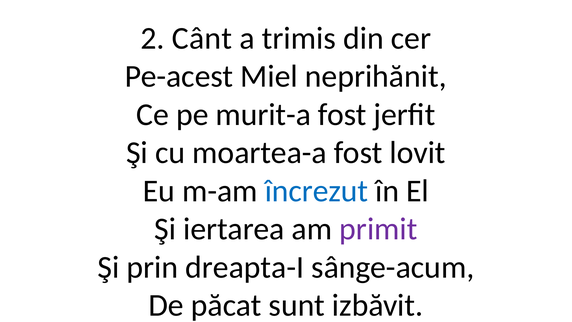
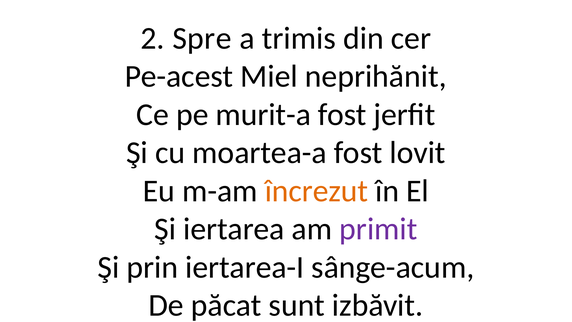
Cânt: Cânt -> Spre
încrezut colour: blue -> orange
dreapta-I: dreapta-I -> iertarea-I
